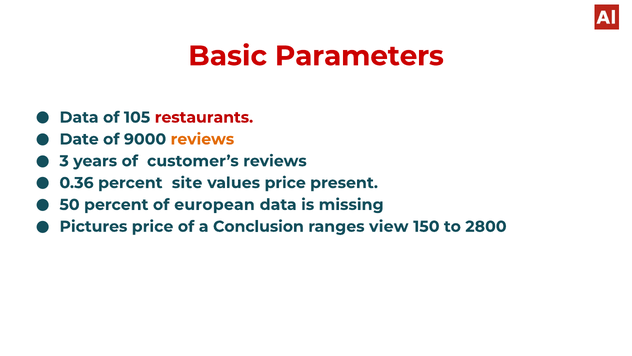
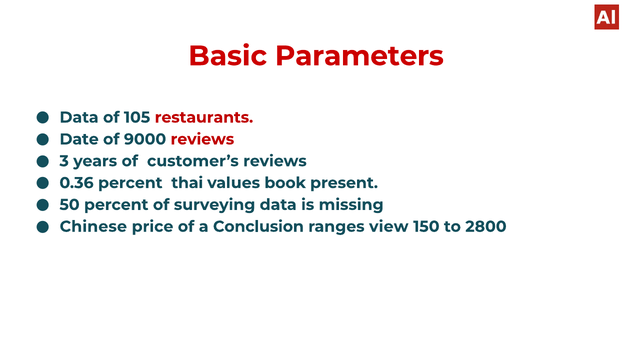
reviews at (202, 139) colour: orange -> red
site: site -> thai
values price: price -> book
european: european -> surveying
Pictures: Pictures -> Chinese
